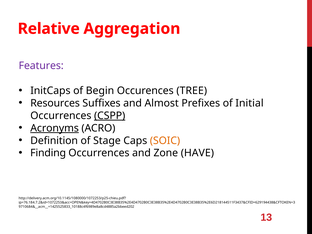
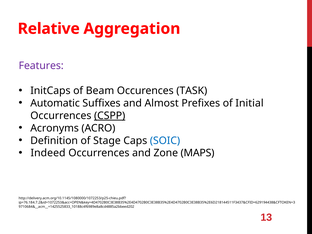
Begin: Begin -> Beam
TREE: TREE -> TASK
Resources: Resources -> Automatic
Acronyms underline: present -> none
SOIC colour: orange -> blue
Finding: Finding -> Indeed
HAVE: HAVE -> MAPS
